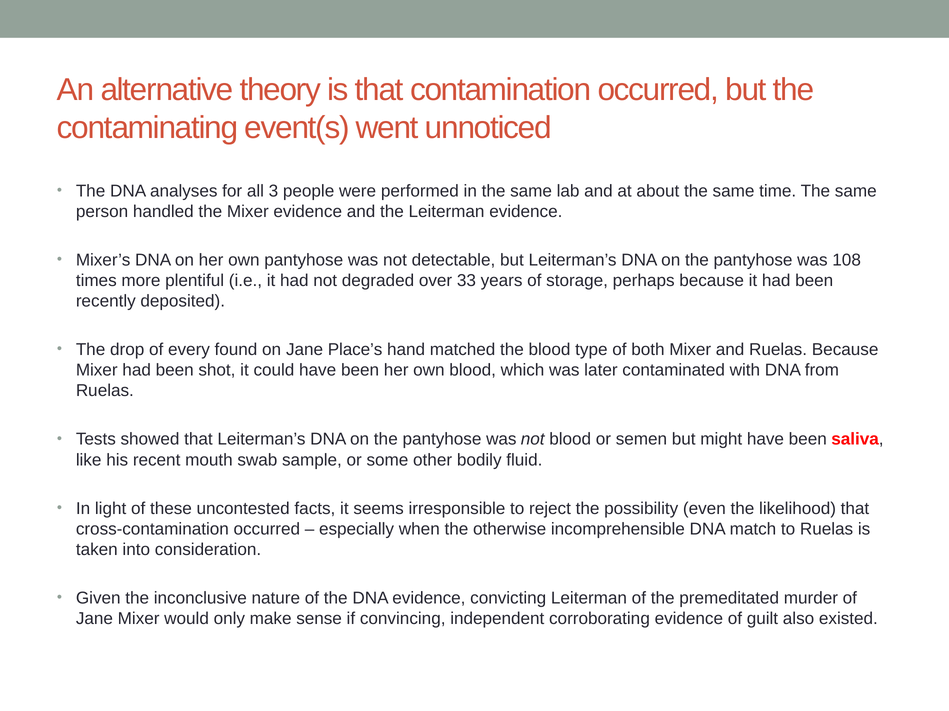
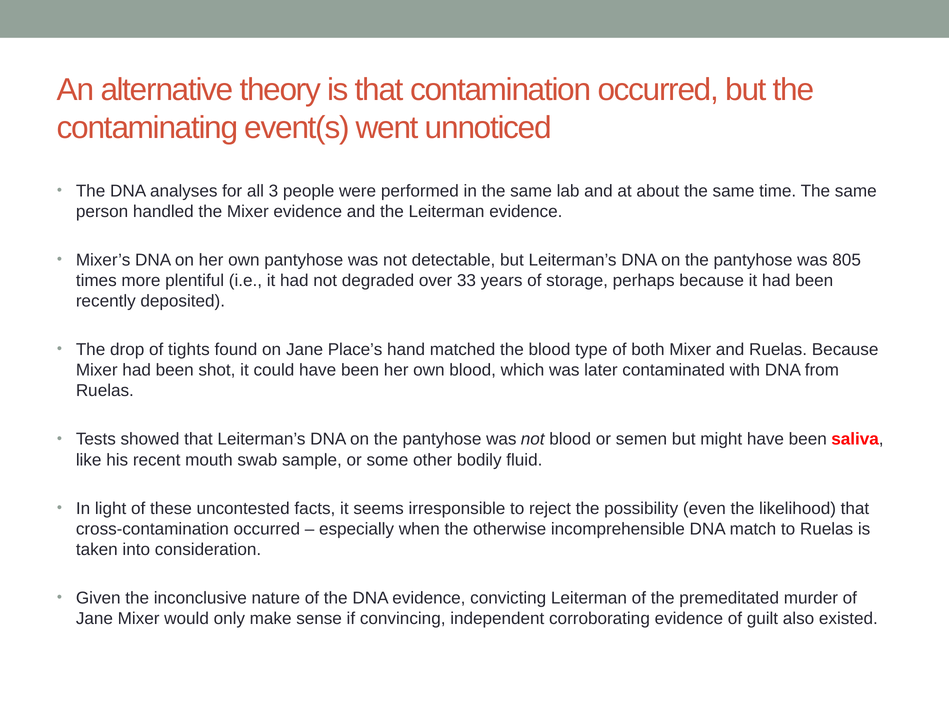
108: 108 -> 805
every: every -> tights
